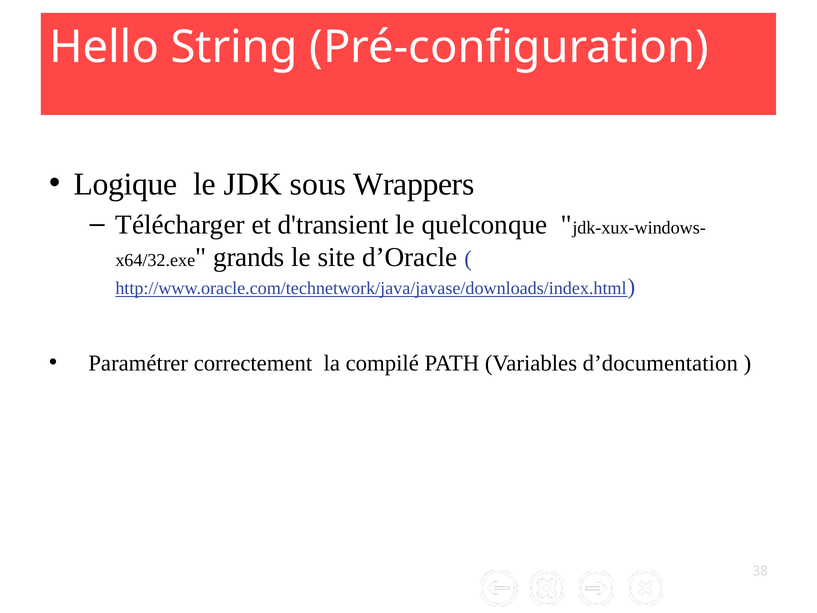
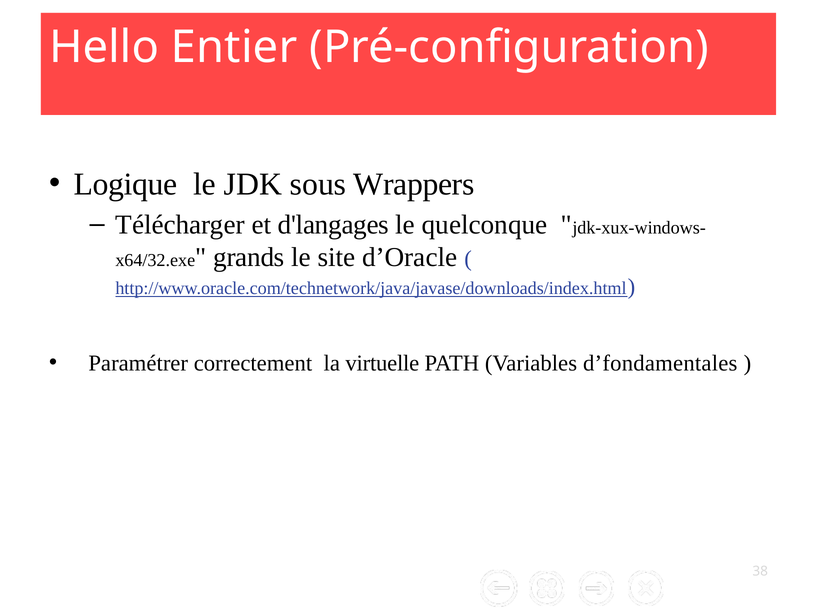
String: String -> Entier
d'transient: d'transient -> d'langages
compilé: compilé -> virtuelle
d’documentation: d’documentation -> d’fondamentales
